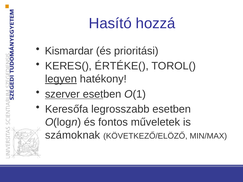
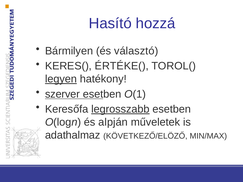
Kismardar: Kismardar -> Bármilyen
prioritási: prioritási -> választó
legrosszabb underline: none -> present
fontos: fontos -> alpján
számoknak: számoknak -> adathalmaz
